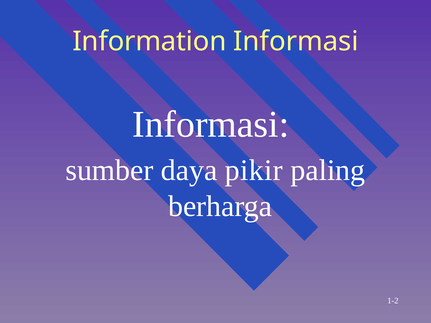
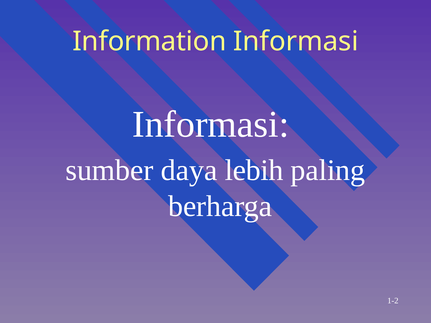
pikir: pikir -> lebih
